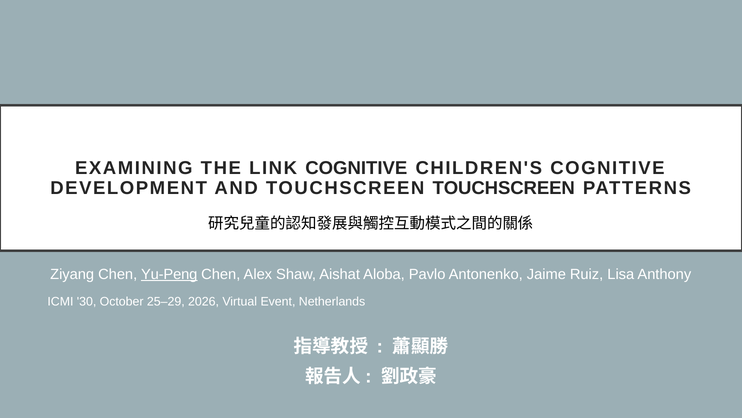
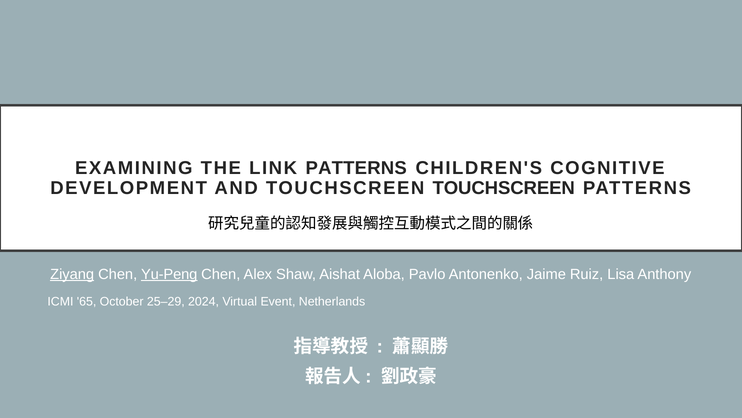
LINK COGNITIVE: COGNITIVE -> PATTERNS
Ziyang underline: none -> present
30: 30 -> 65
2026: 2026 -> 2024
